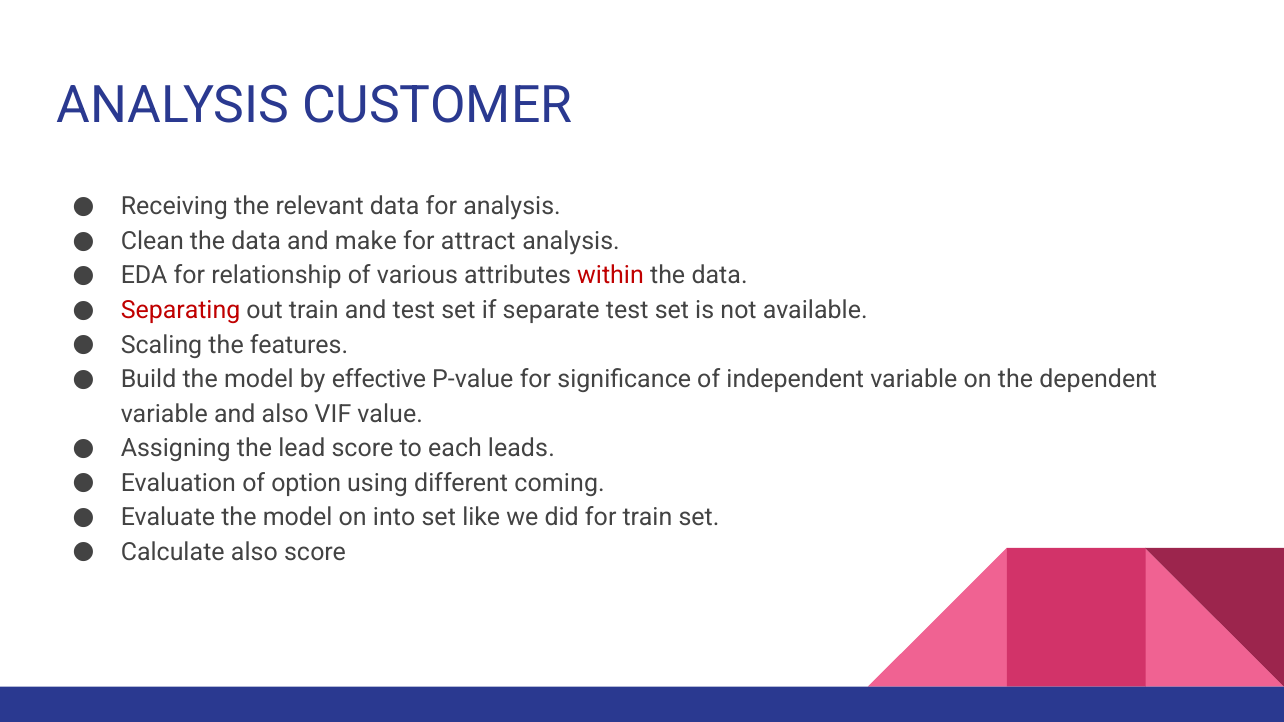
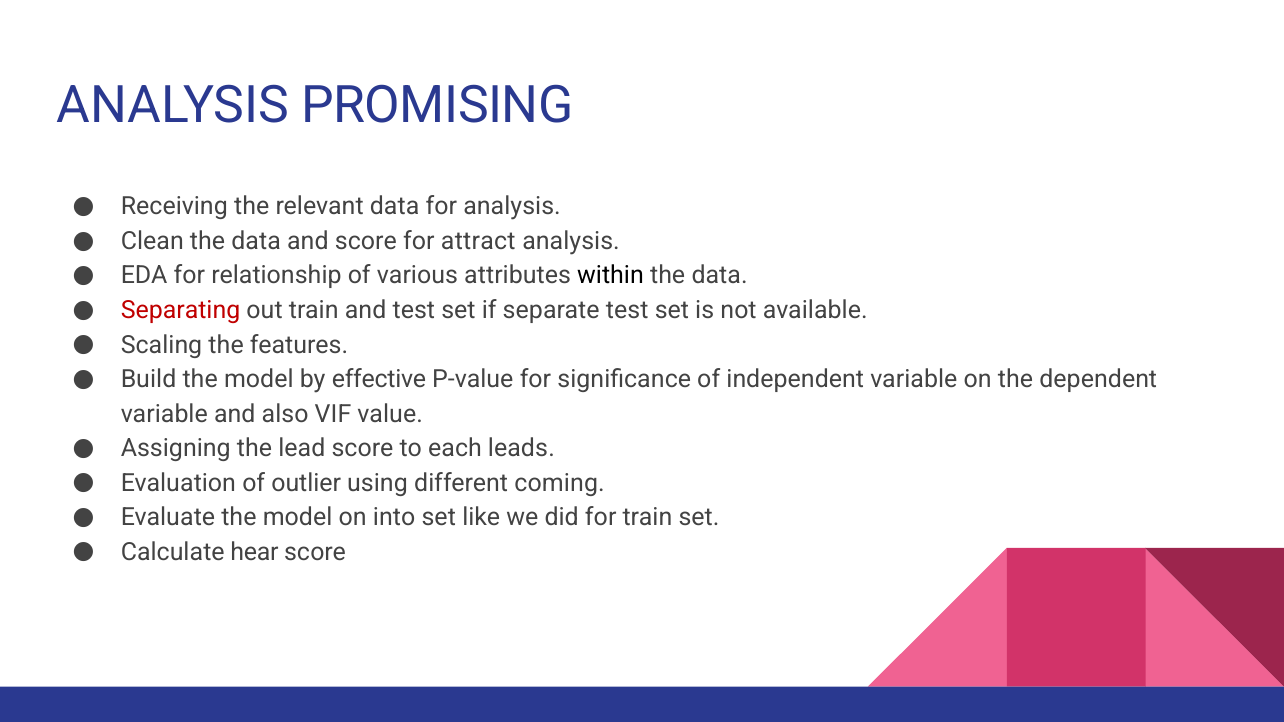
CUSTOMER: CUSTOMER -> PROMISING
and make: make -> score
within colour: red -> black
option: option -> outlier
Calculate also: also -> hear
